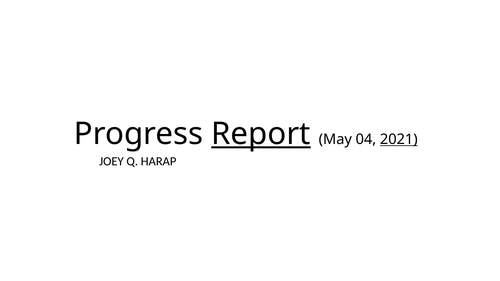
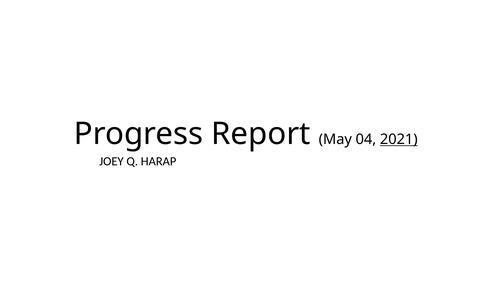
Report underline: present -> none
